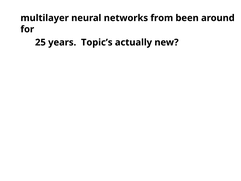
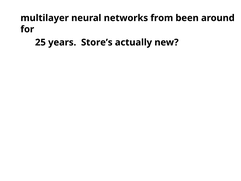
Topic’s: Topic’s -> Store’s
